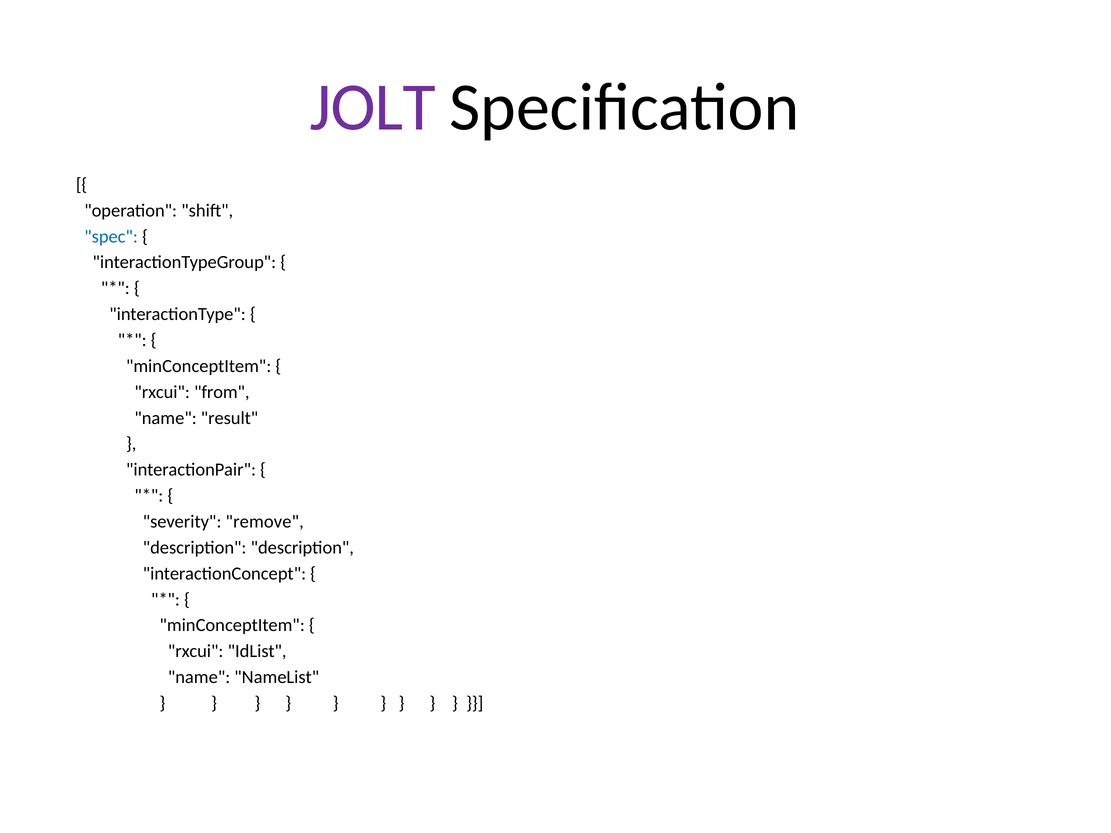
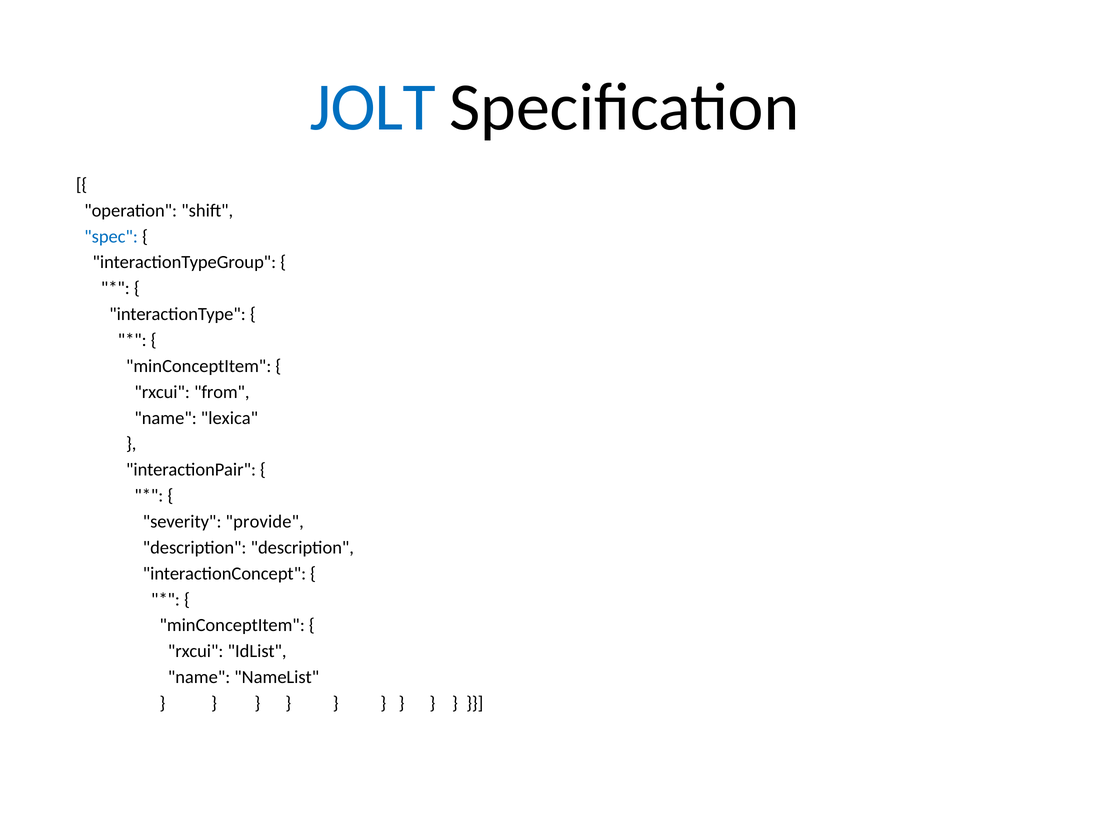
JOLT colour: purple -> blue
result: result -> lexica
remove: remove -> provide
